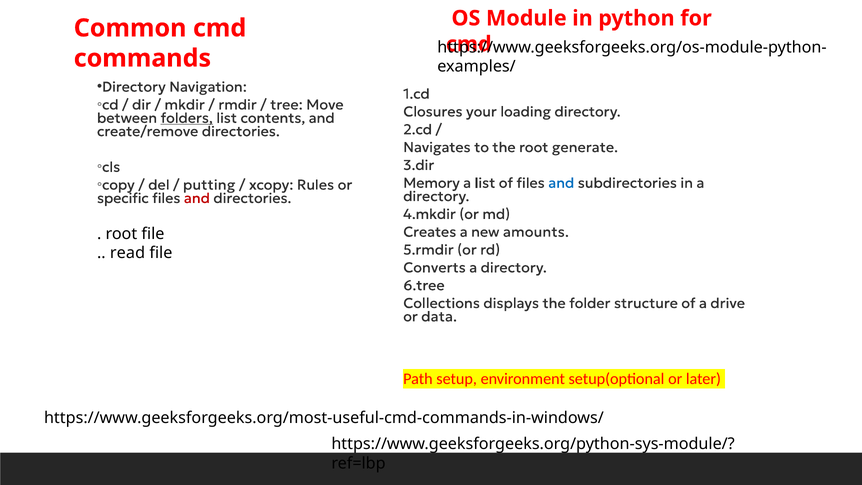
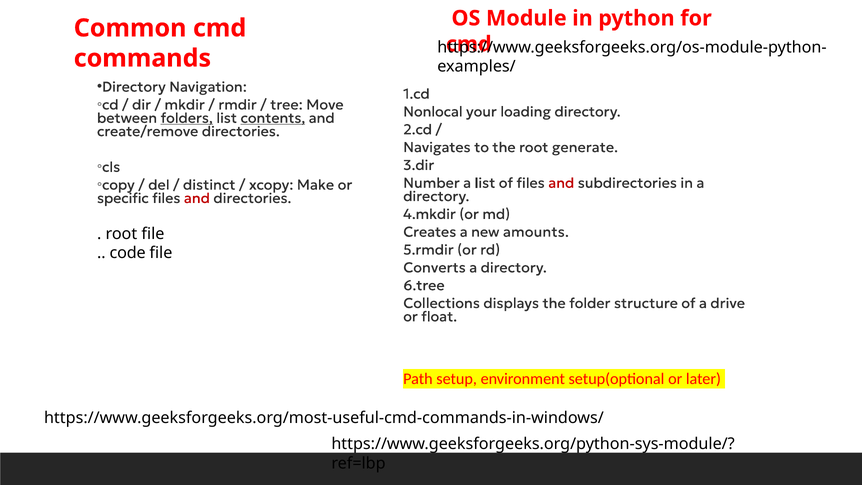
Closures: Closures -> Nonlocal
contents underline: none -> present
putting: putting -> distinct
Rules: Rules -> Make
Memory: Memory -> Number
and at (561, 183) colour: blue -> red
read: read -> code
data: data -> float
